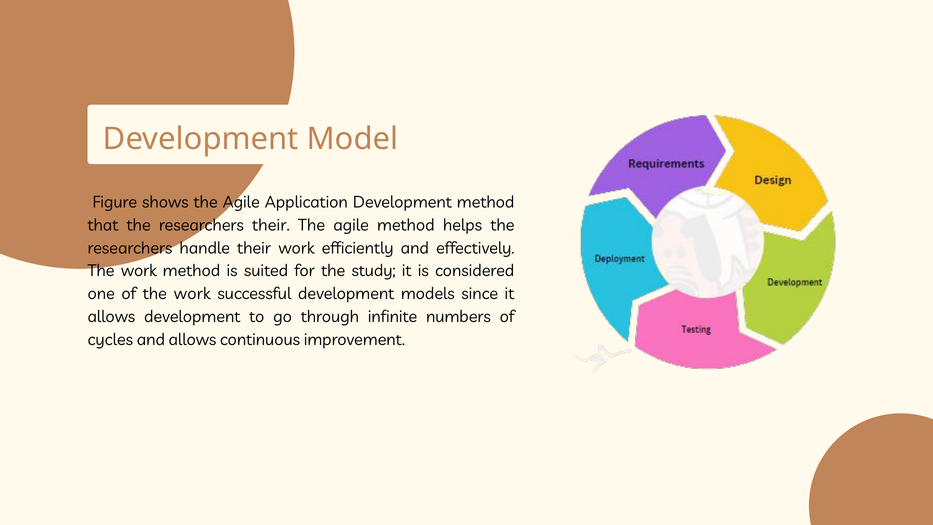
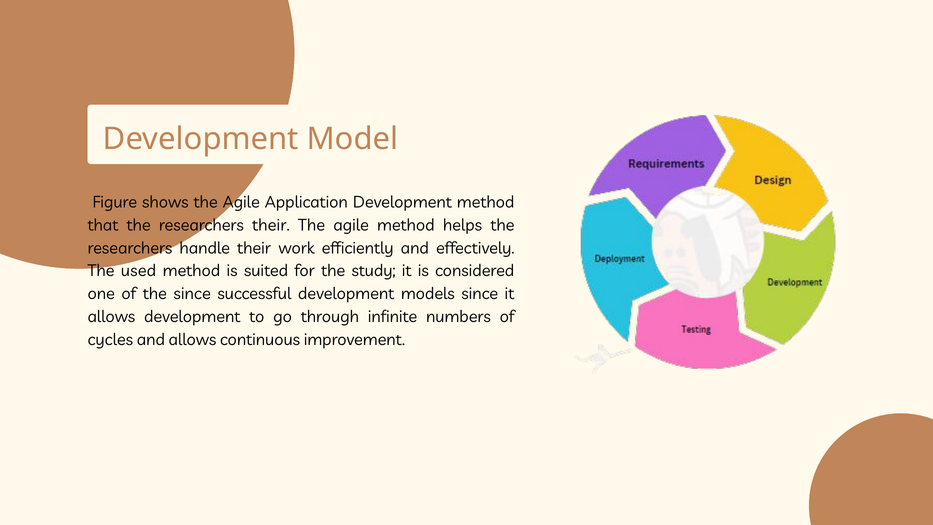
work at (139, 271): work -> used
of the work: work -> since
